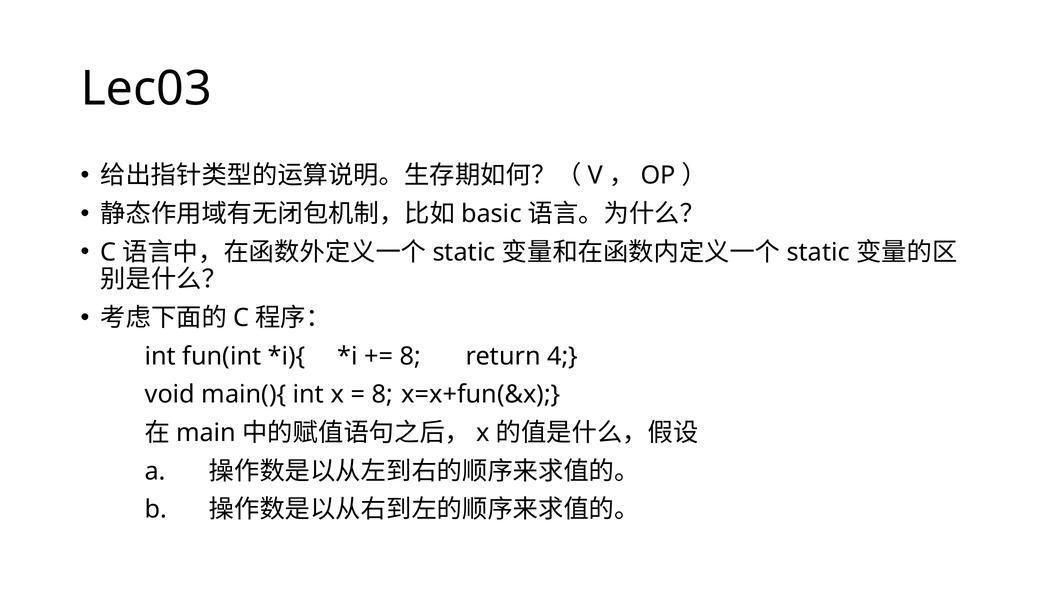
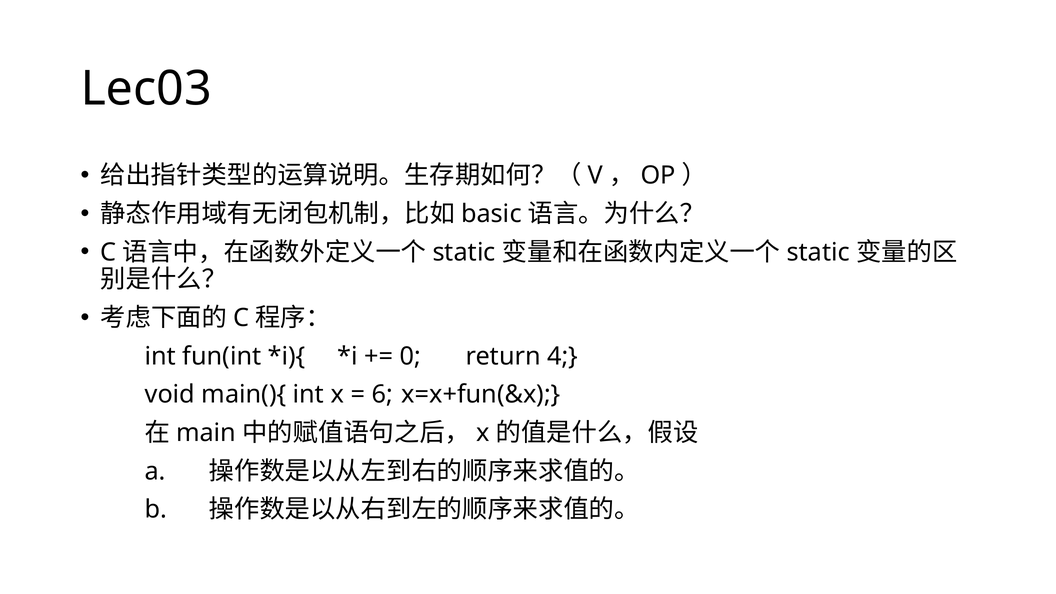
8 at (410, 356): 8 -> 0
8 at (382, 395): 8 -> 6
